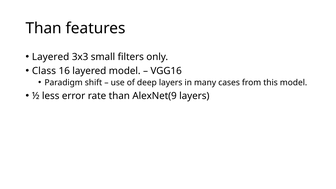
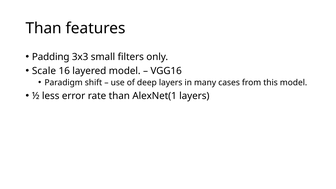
Layered at (51, 57): Layered -> Padding
Class: Class -> Scale
AlexNet(9: AlexNet(9 -> AlexNet(1
